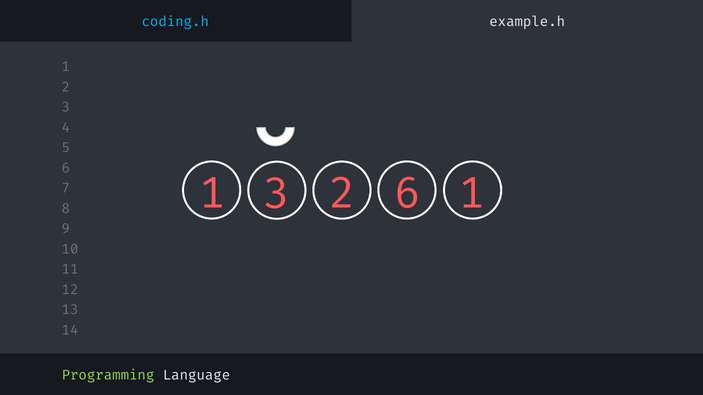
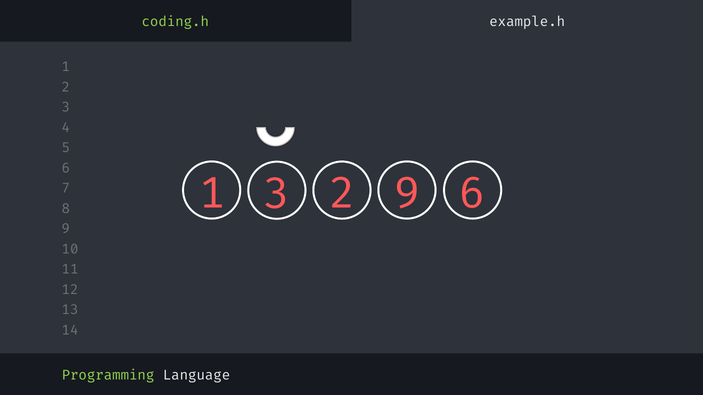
coding.h colour: light blue -> light green
2 6: 6 -> 9
3 1: 1 -> 6
